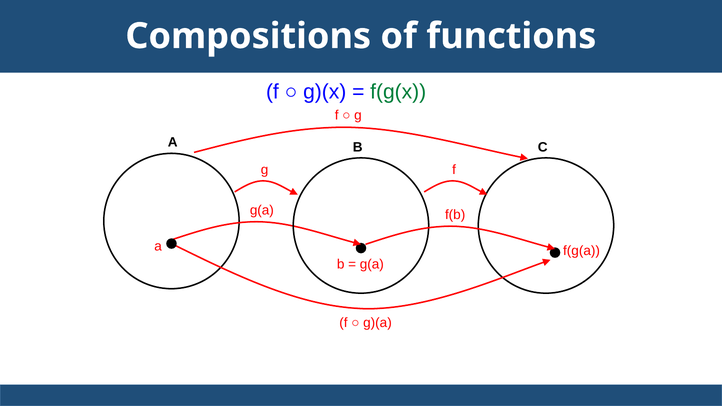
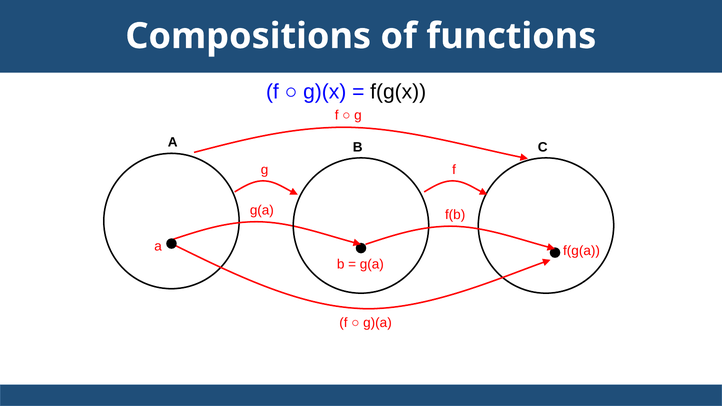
f(g(x colour: green -> black
